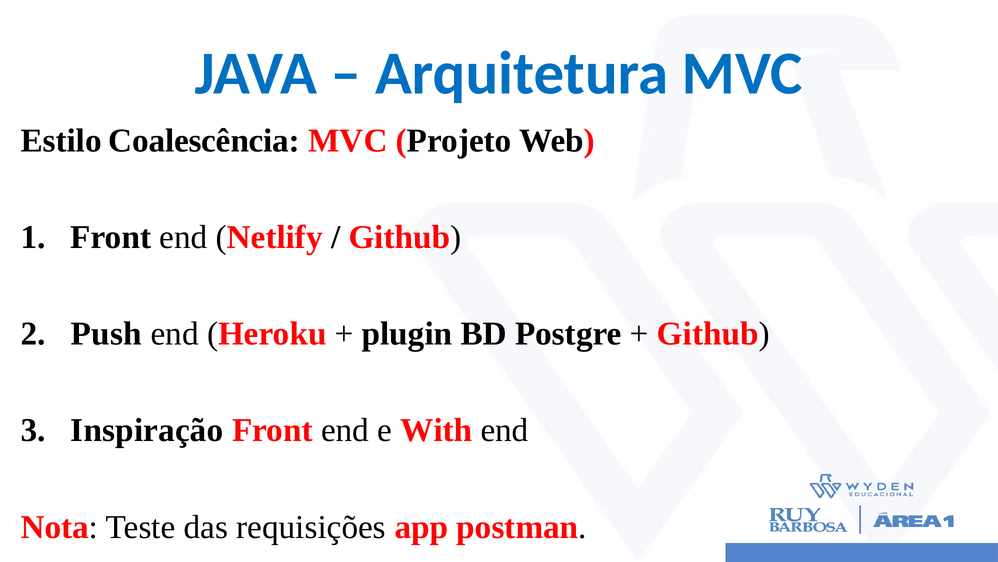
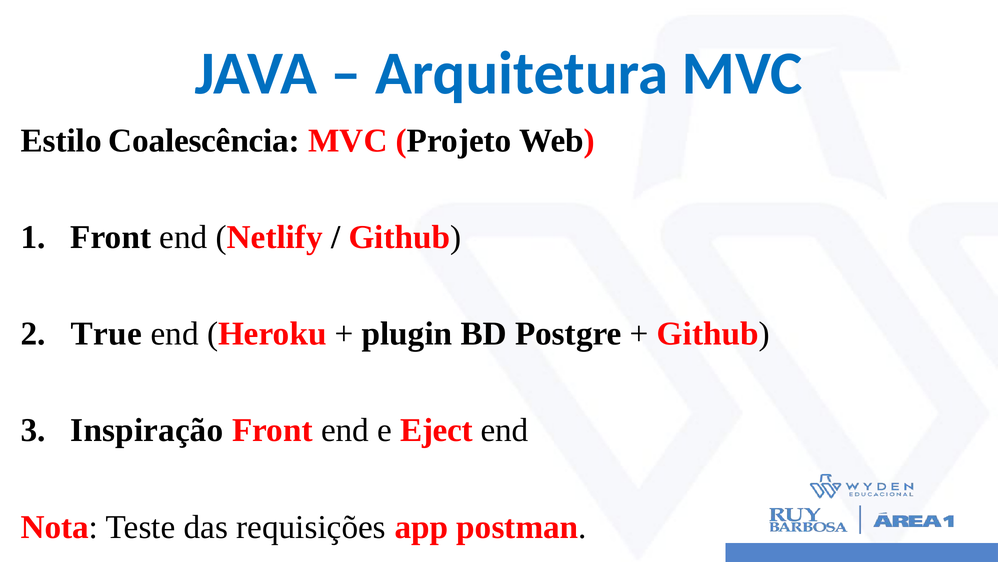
Push: Push -> True
With: With -> Eject
